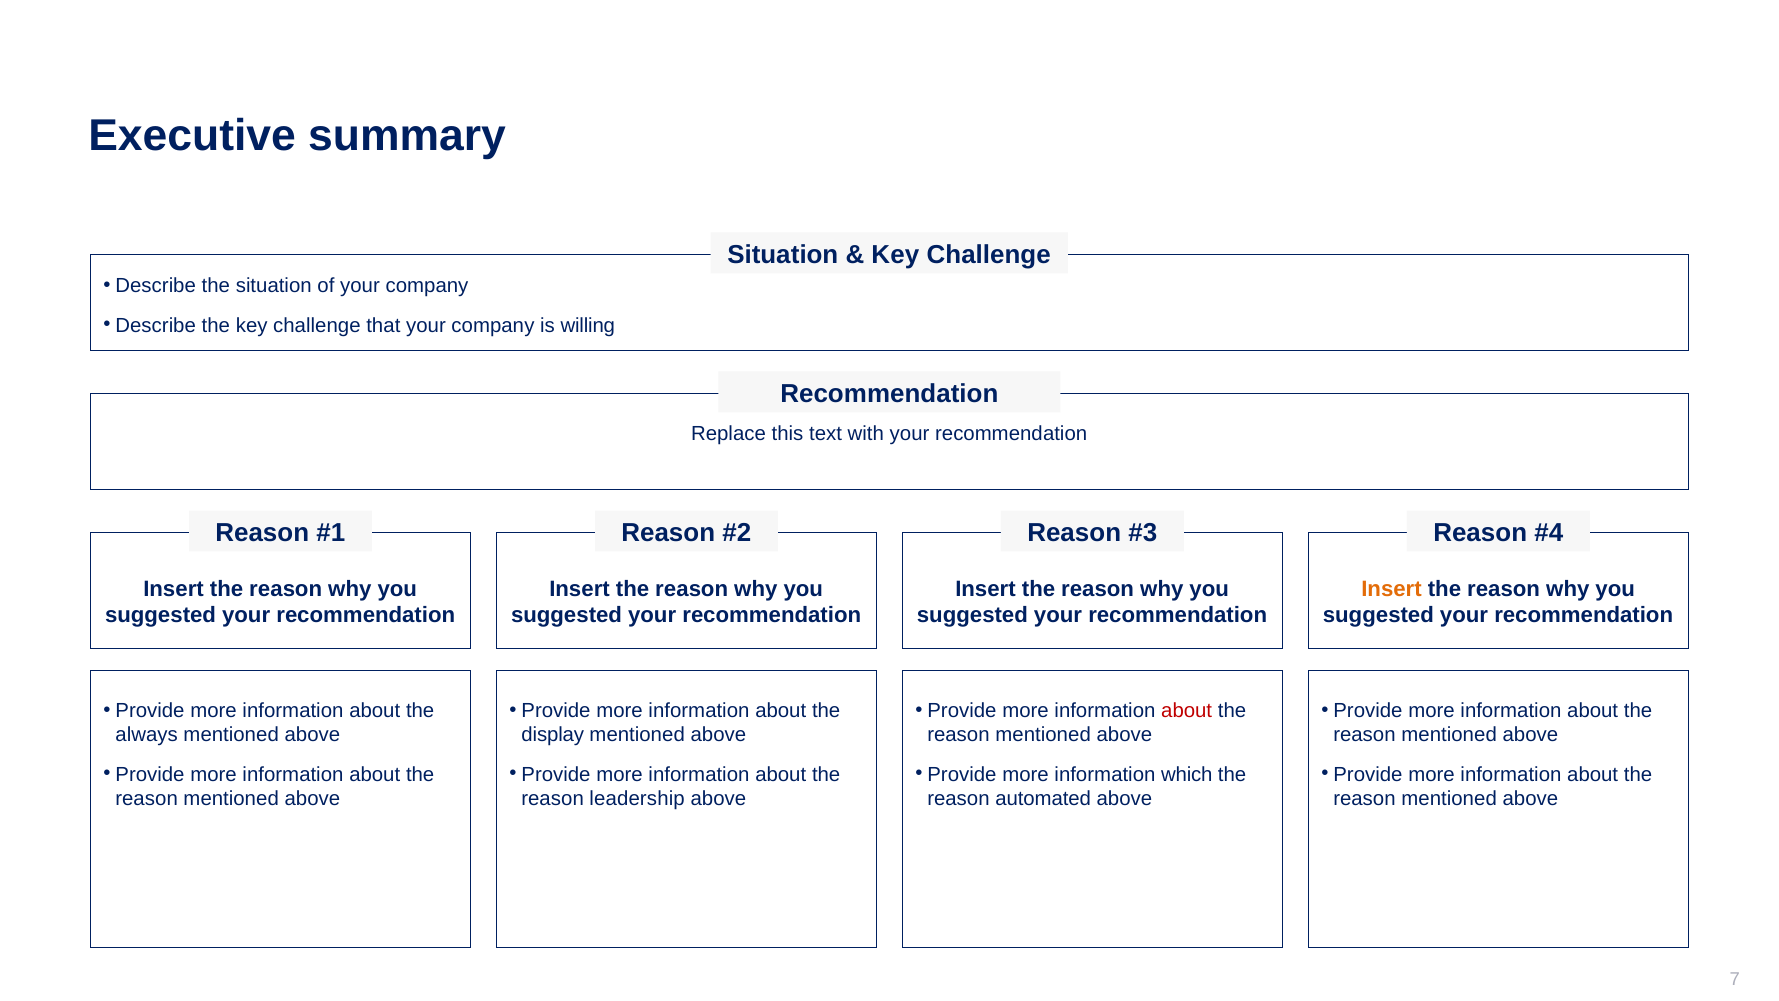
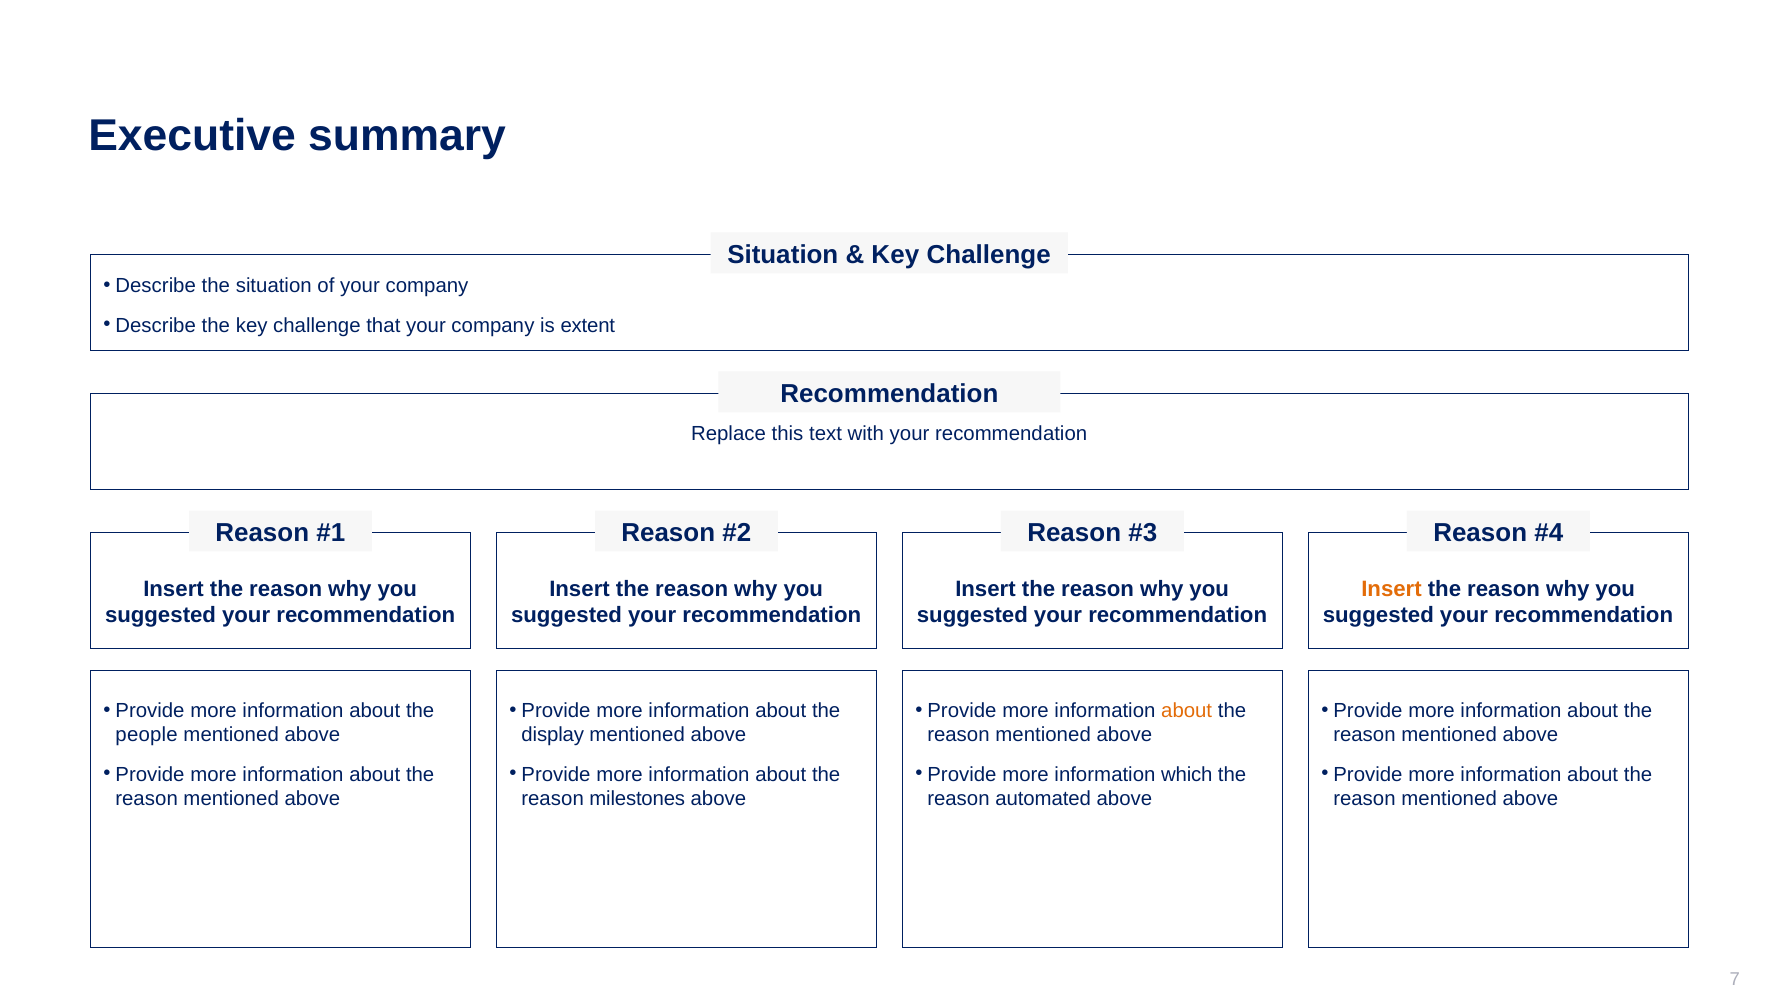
willing: willing -> extent
about at (1187, 710) colour: red -> orange
always: always -> people
leadership: leadership -> milestones
